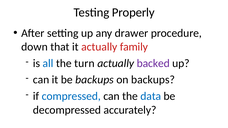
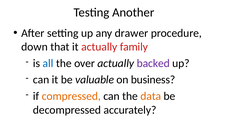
Properly: Properly -> Another
turn: turn -> over
be backups: backups -> valuable
on backups: backups -> business
compressed colour: blue -> orange
data colour: blue -> orange
